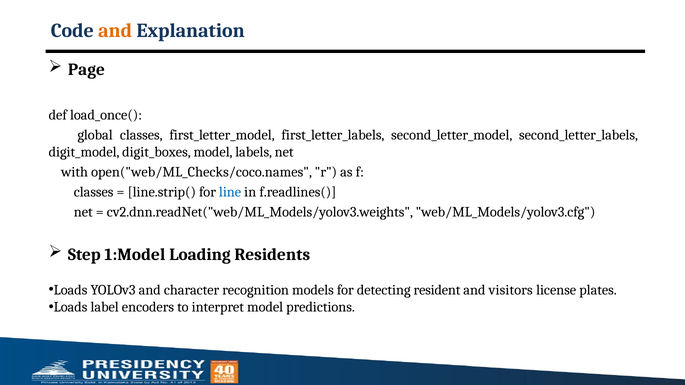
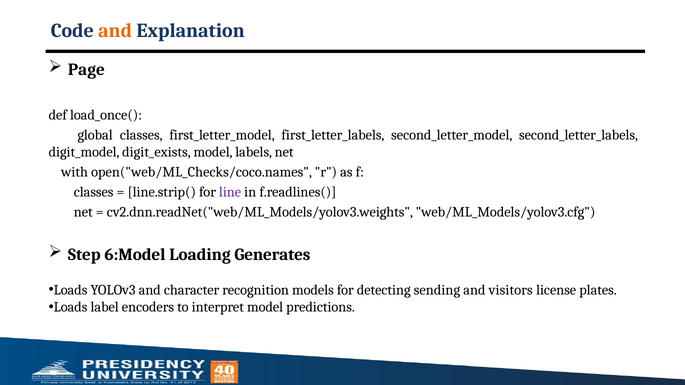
digit_boxes: digit_boxes -> digit_exists
line colour: blue -> purple
1:Model: 1:Model -> 6:Model
Residents: Residents -> Generates
resident: resident -> sending
